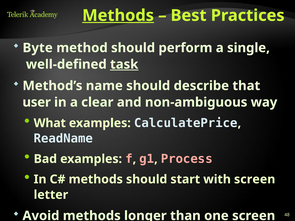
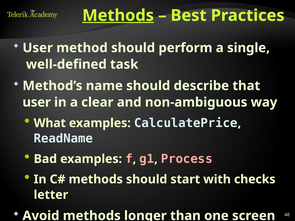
Byte at (38, 48): Byte -> User
task underline: present -> none
with screen: screen -> checks
